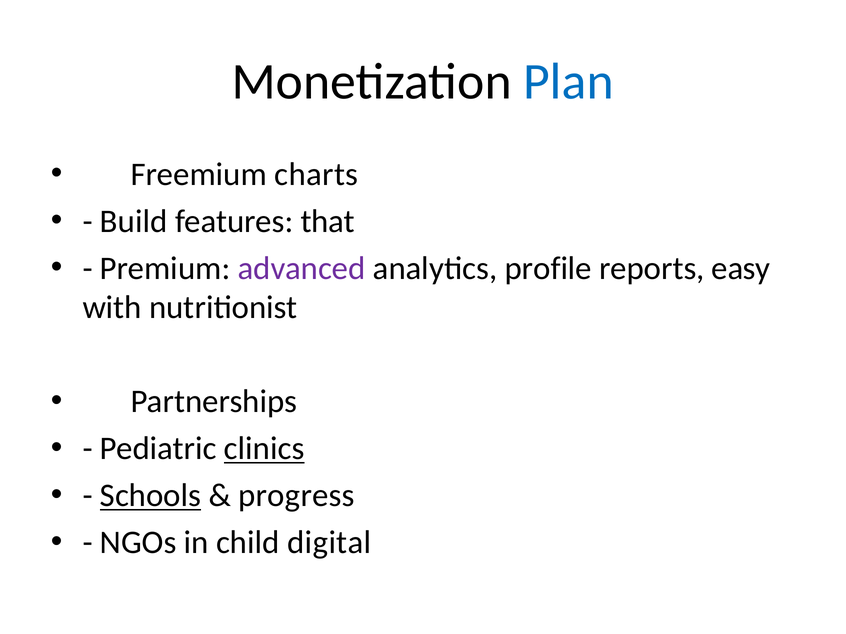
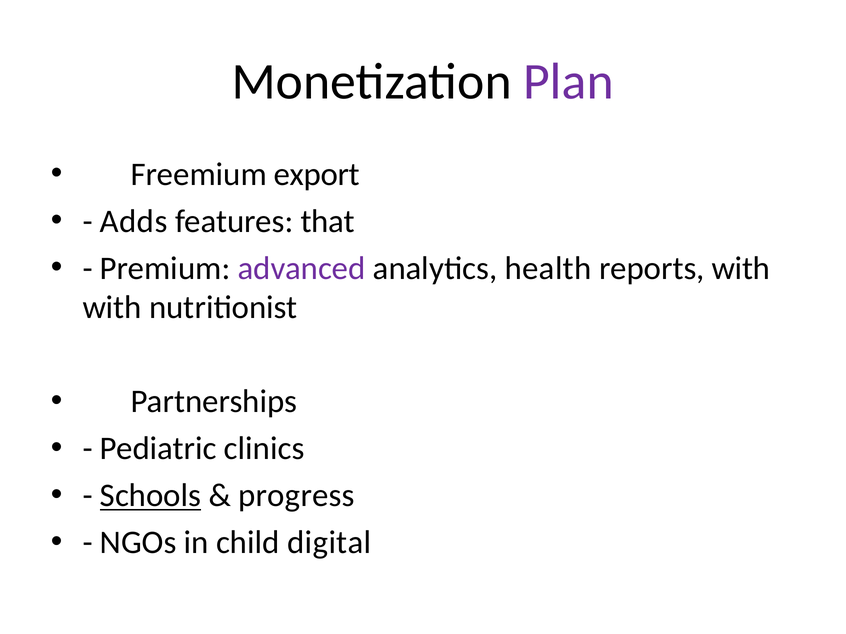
Plan colour: blue -> purple
charts: charts -> export
Build: Build -> Adds
profile: profile -> health
reports easy: easy -> with
clinics underline: present -> none
